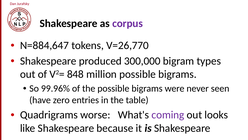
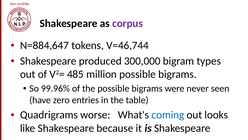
V=26,770: V=26,770 -> V=46,744
848: 848 -> 485
coming colour: purple -> blue
